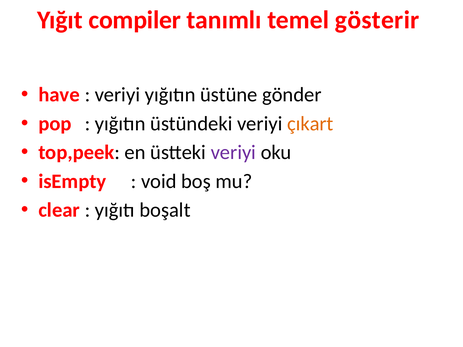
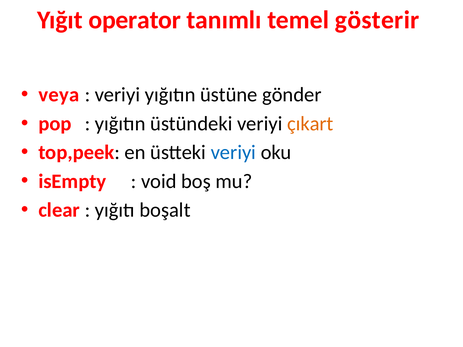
compiler: compiler -> operator
have: have -> veya
veriyi at (233, 153) colour: purple -> blue
